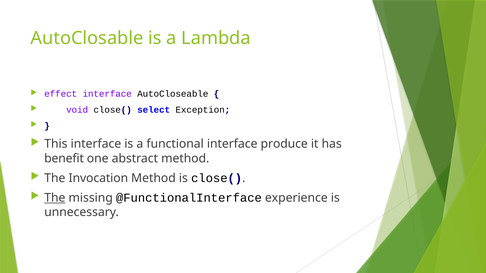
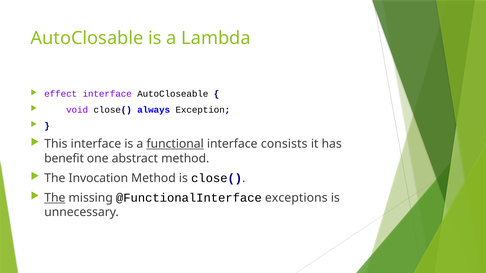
select: select -> always
functional underline: none -> present
produce: produce -> consists
experience: experience -> exceptions
